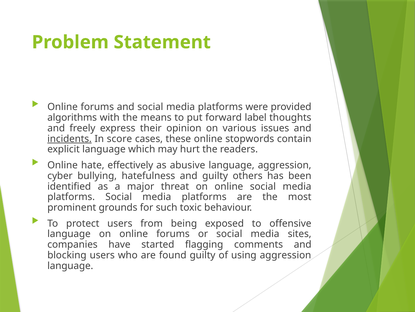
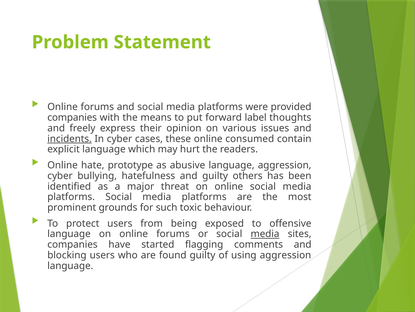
algorithms at (72, 117): algorithms -> companies
In score: score -> cyber
stopwords: stopwords -> consumed
effectively: effectively -> prototype
media at (265, 234) underline: none -> present
